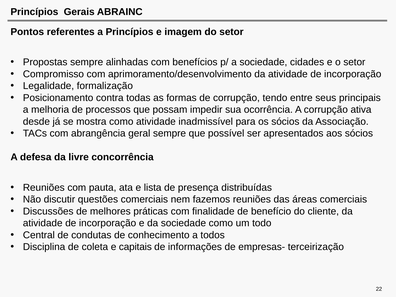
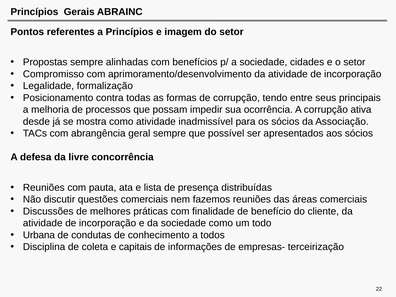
Central: Central -> Urbana
